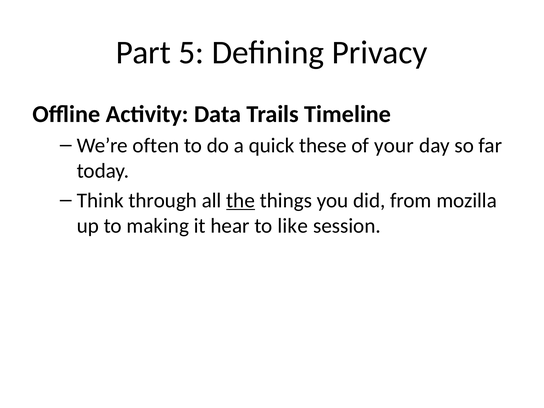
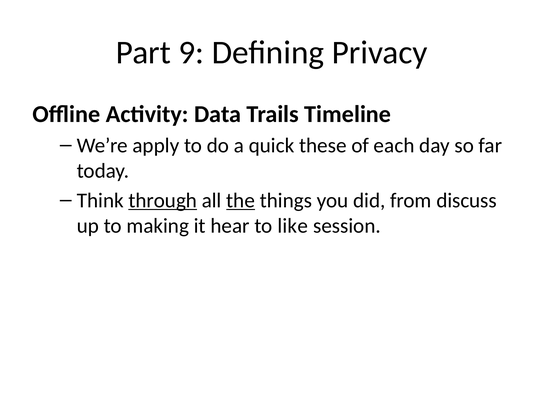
5: 5 -> 9
often: often -> apply
your: your -> each
through underline: none -> present
mozilla: mozilla -> discuss
